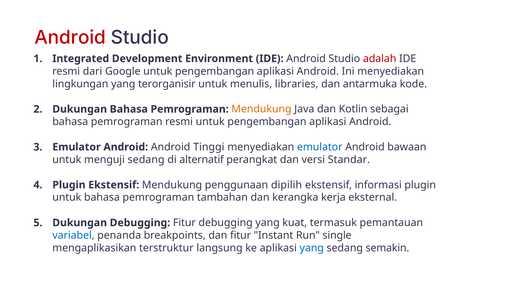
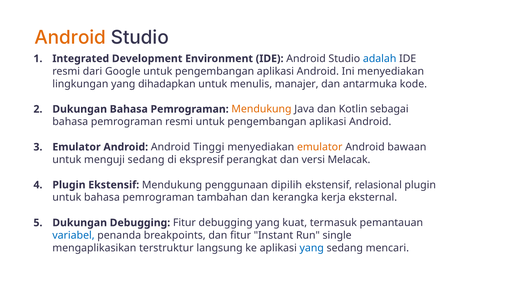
Android at (70, 38) colour: red -> orange
adalah colour: red -> blue
terorganisir: terorganisir -> dihadapkan
libraries: libraries -> manajer
emulator at (320, 147) colour: blue -> orange
alternatif: alternatif -> ekspresif
Standar: Standar -> Melacak
informasi: informasi -> relasional
semakin: semakin -> mencari
